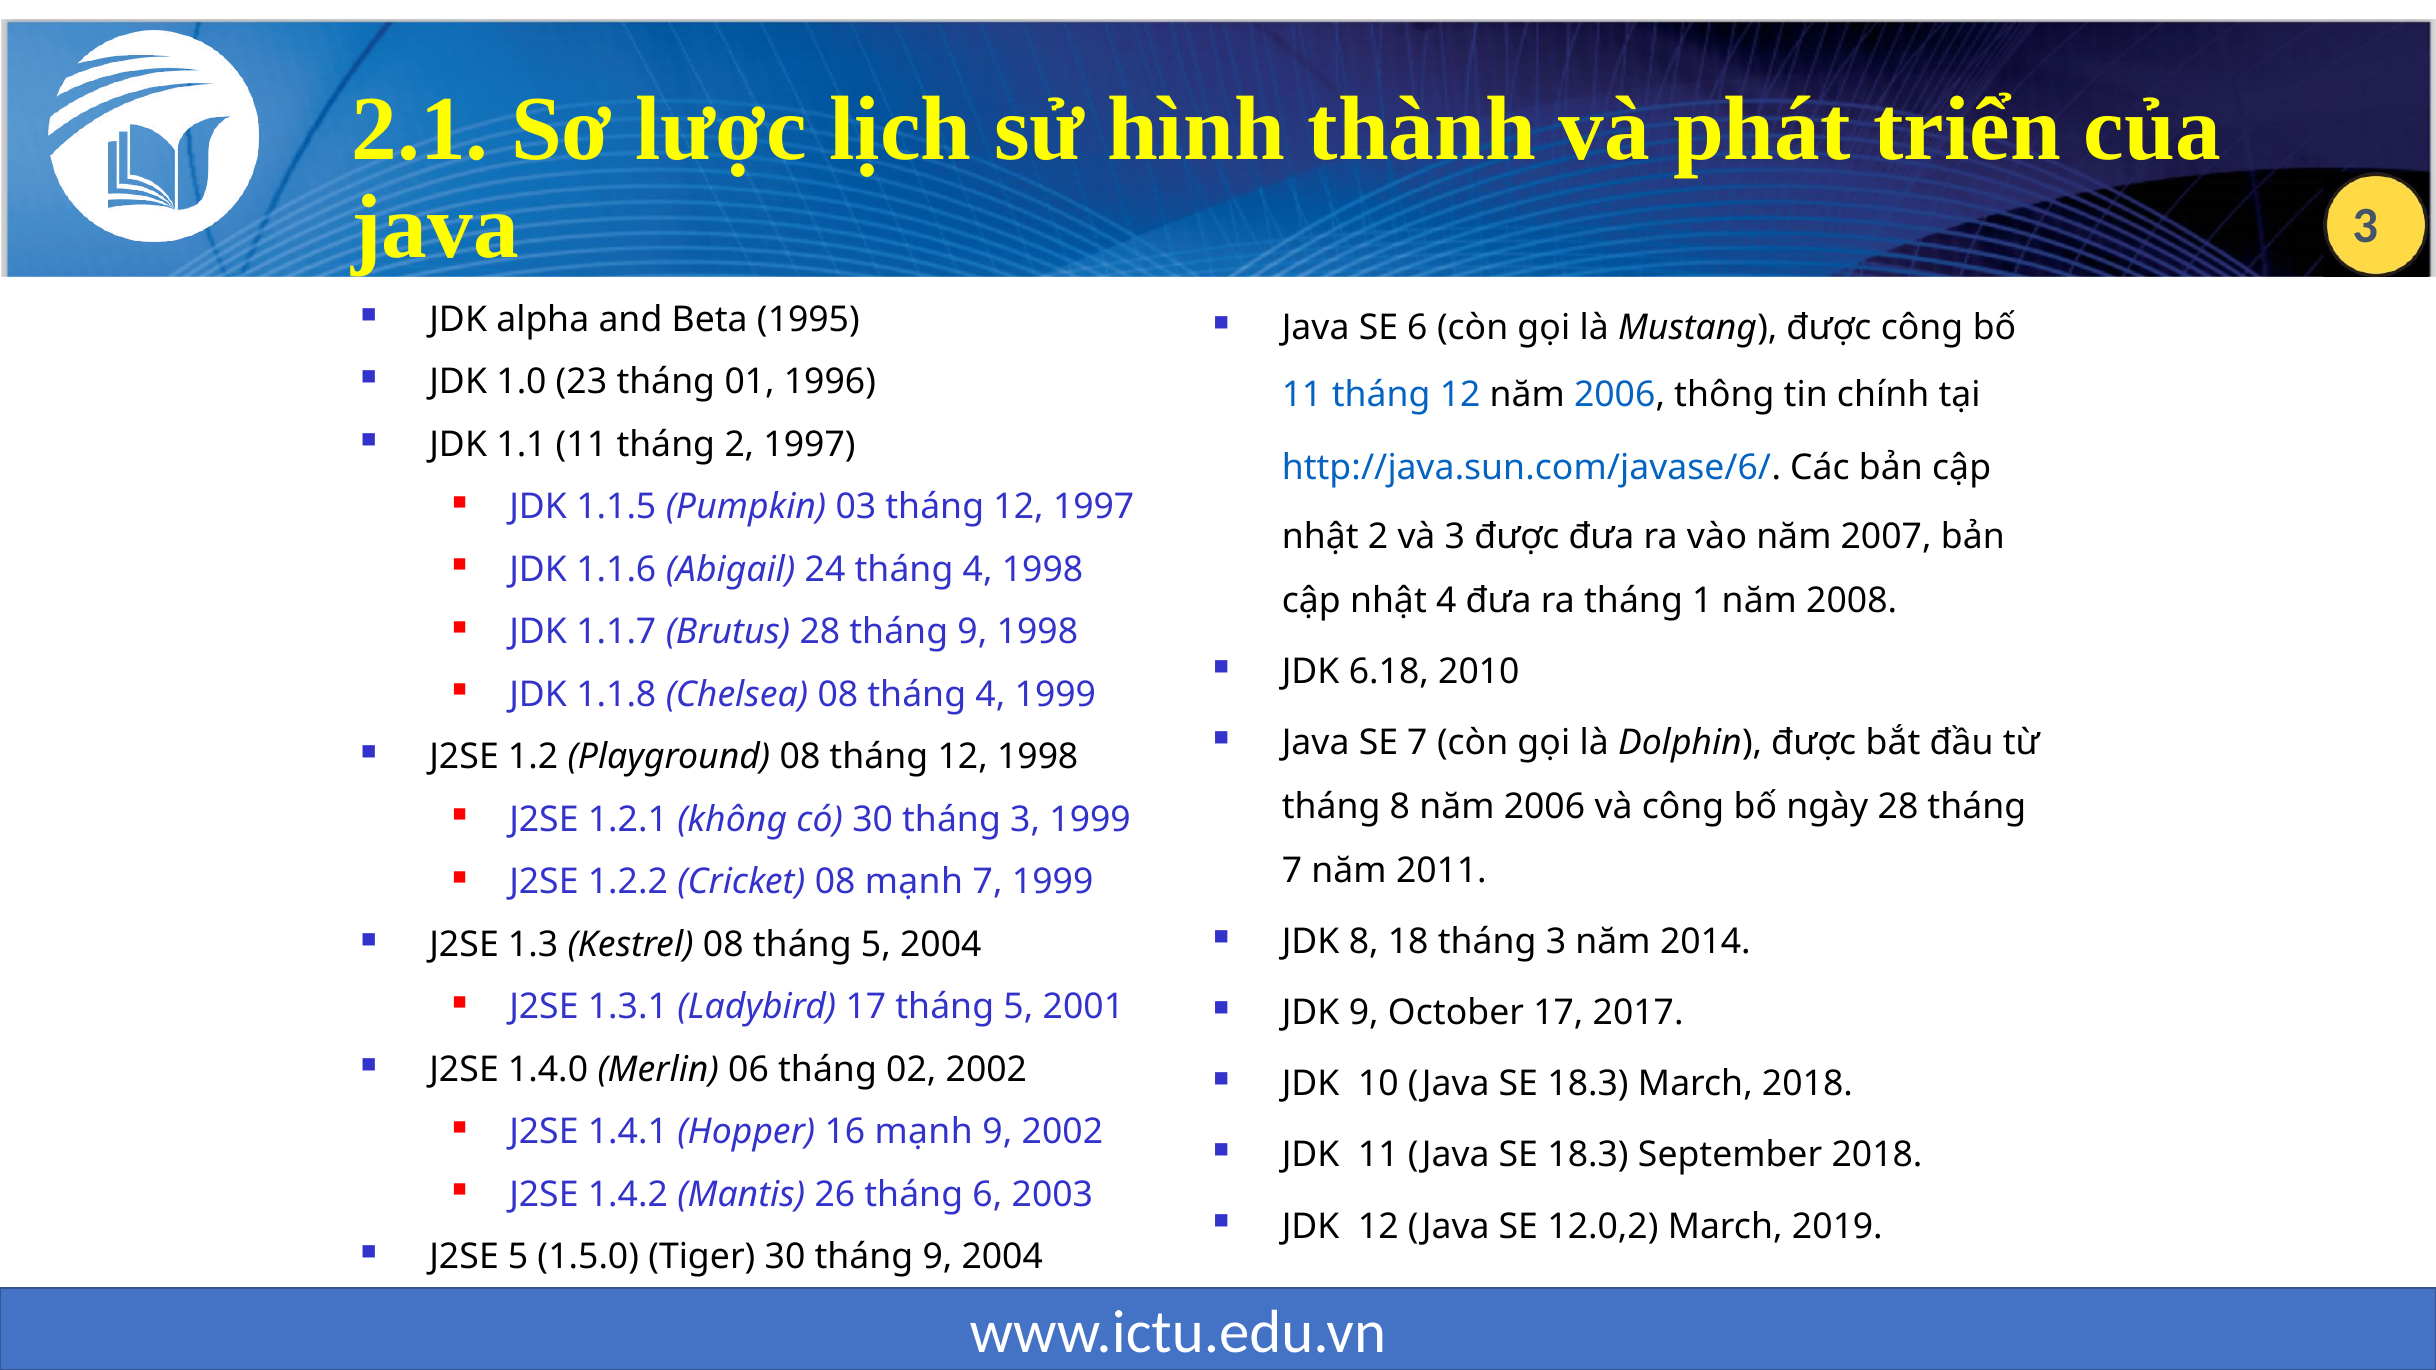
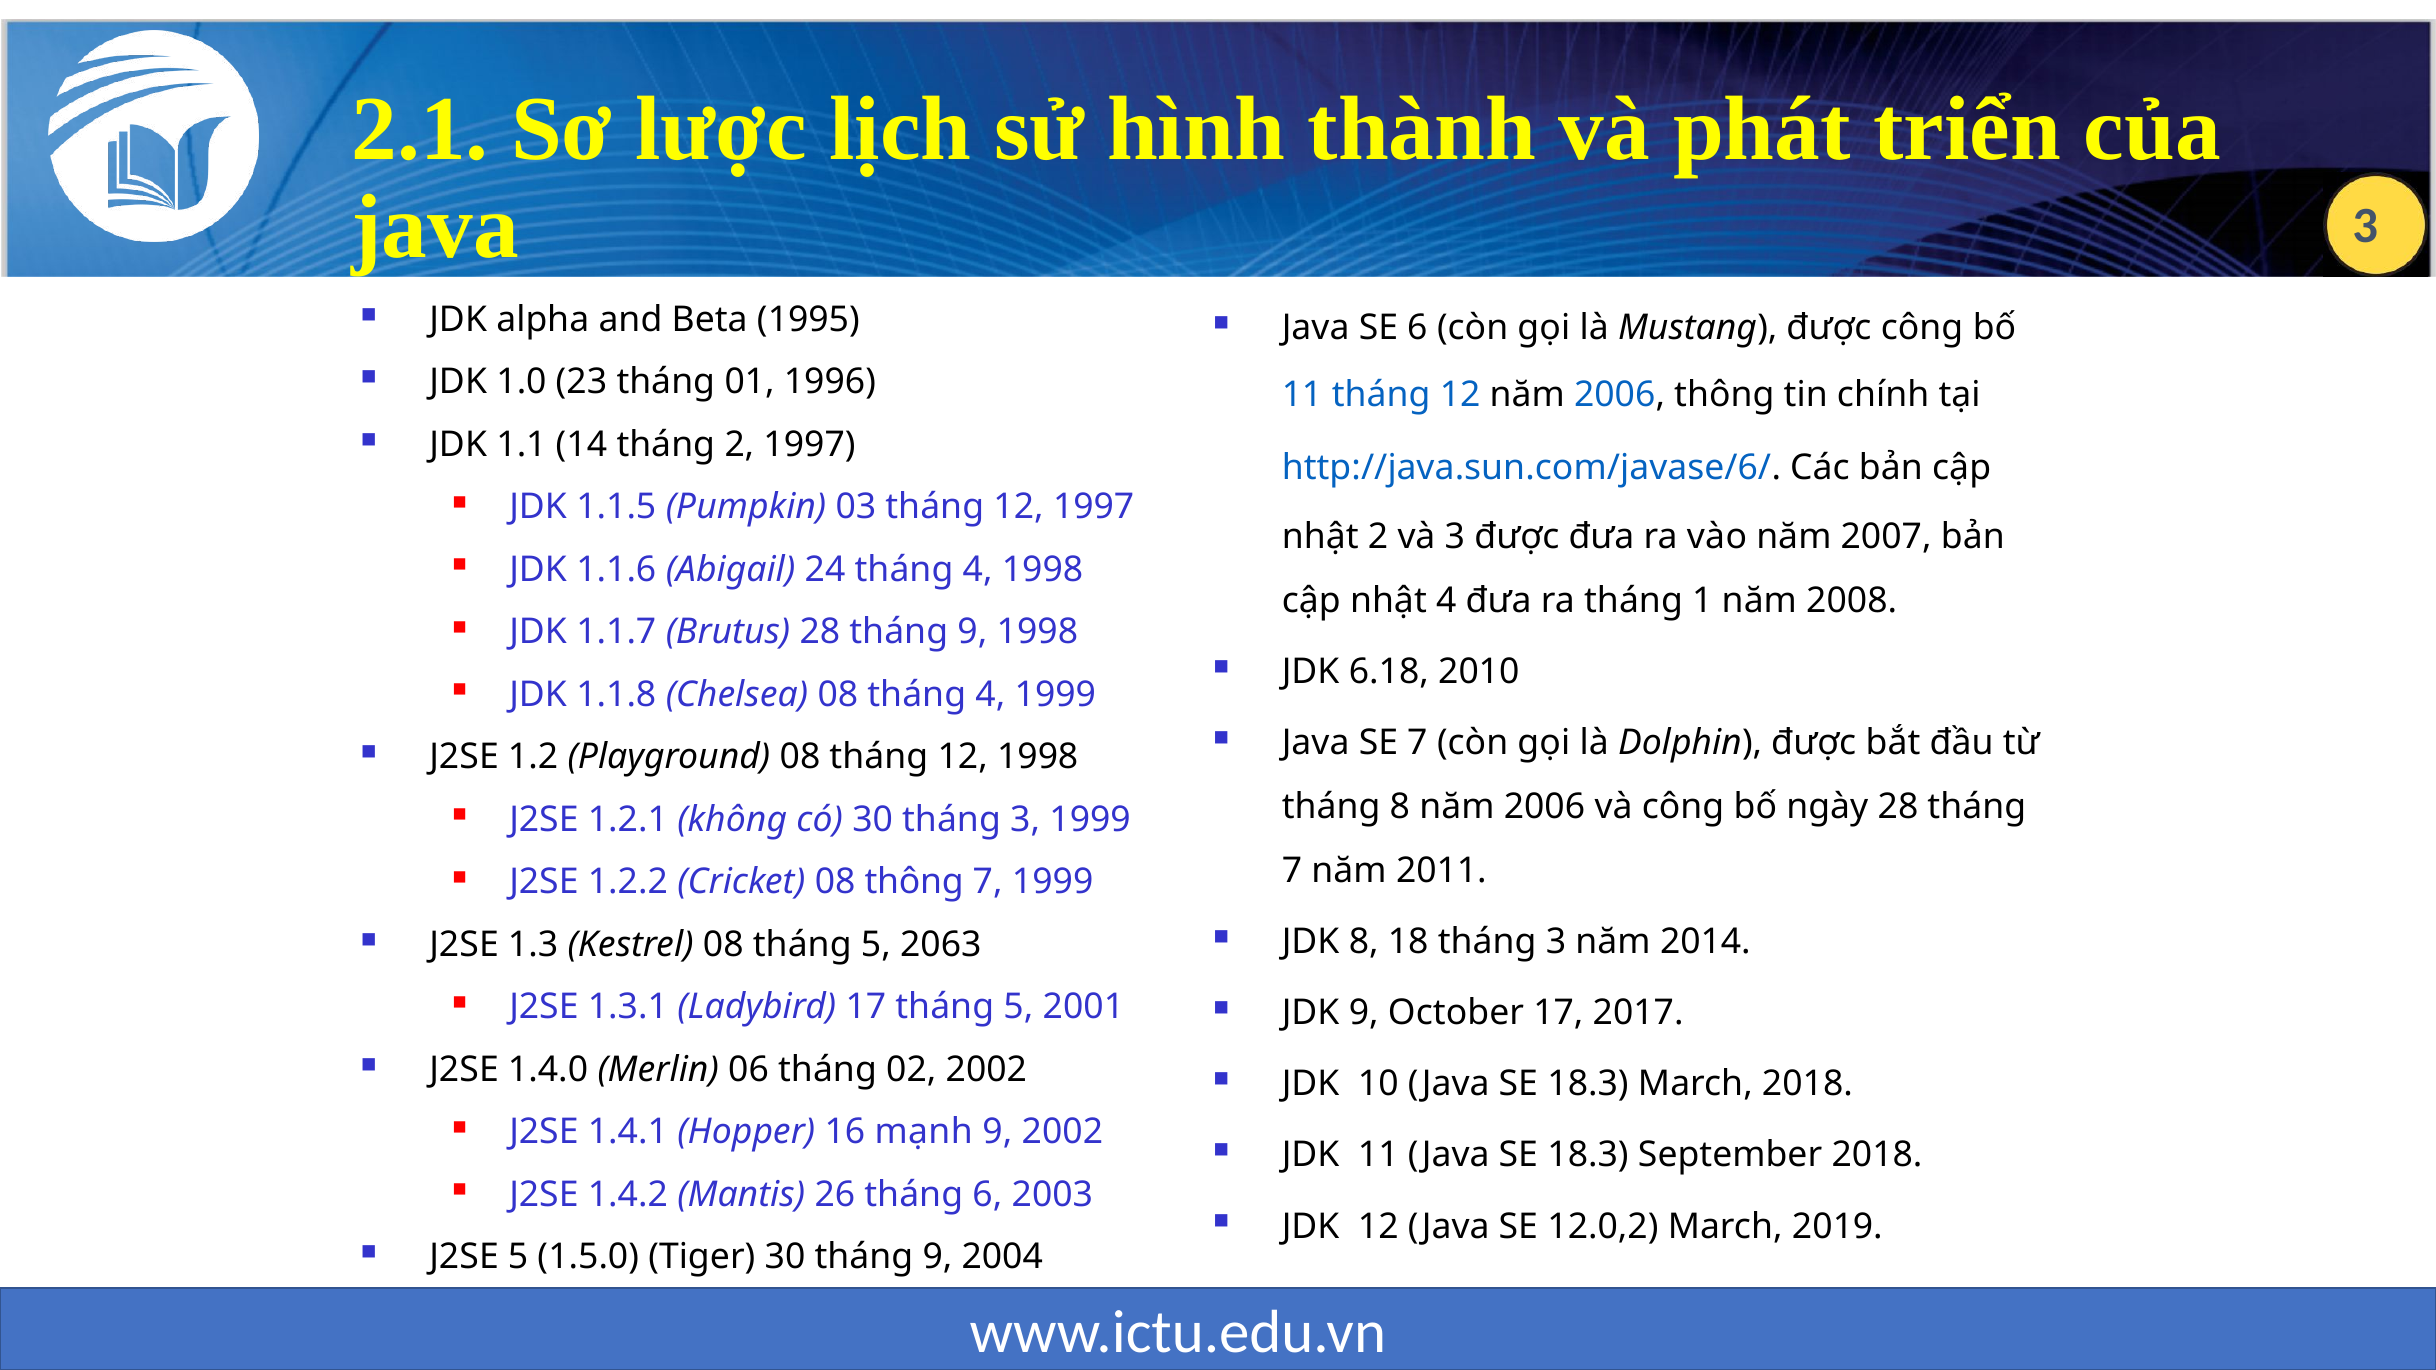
1.1 11: 11 -> 14
08 mạnh: mạnh -> thông
5 2004: 2004 -> 2063
